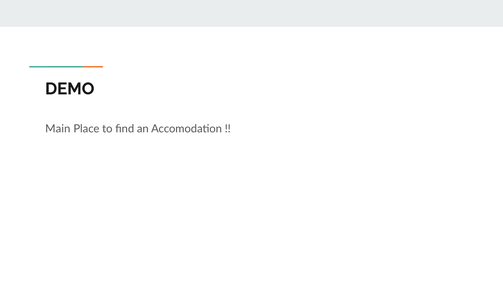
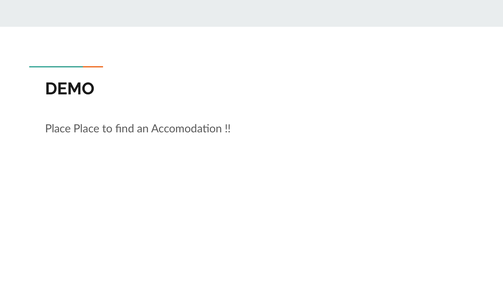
Main at (58, 129): Main -> Place
